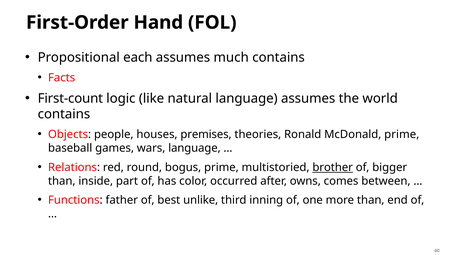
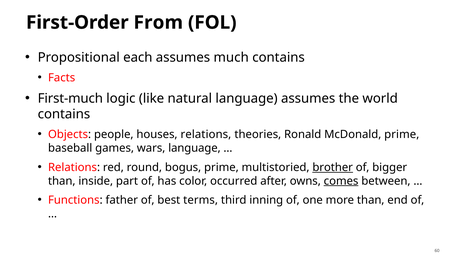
Hand: Hand -> From
First-count: First-count -> First-much
houses premises: premises -> relations
comes underline: none -> present
unlike: unlike -> terms
